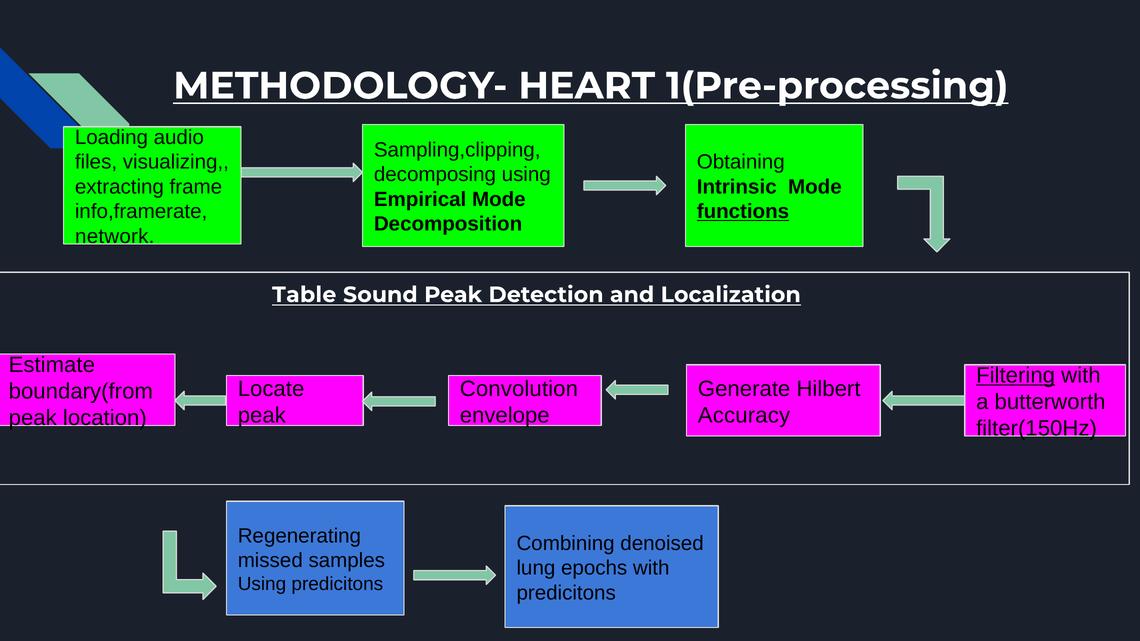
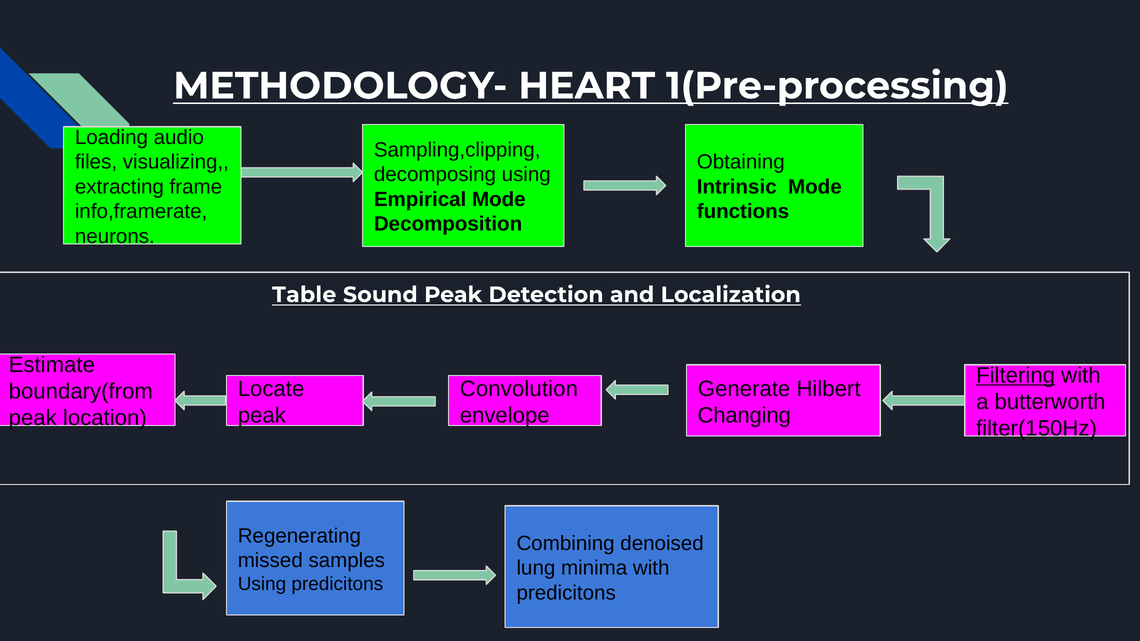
functions underline: present -> none
network: network -> neurons
Accuracy: Accuracy -> Changing
epochs: epochs -> minima
